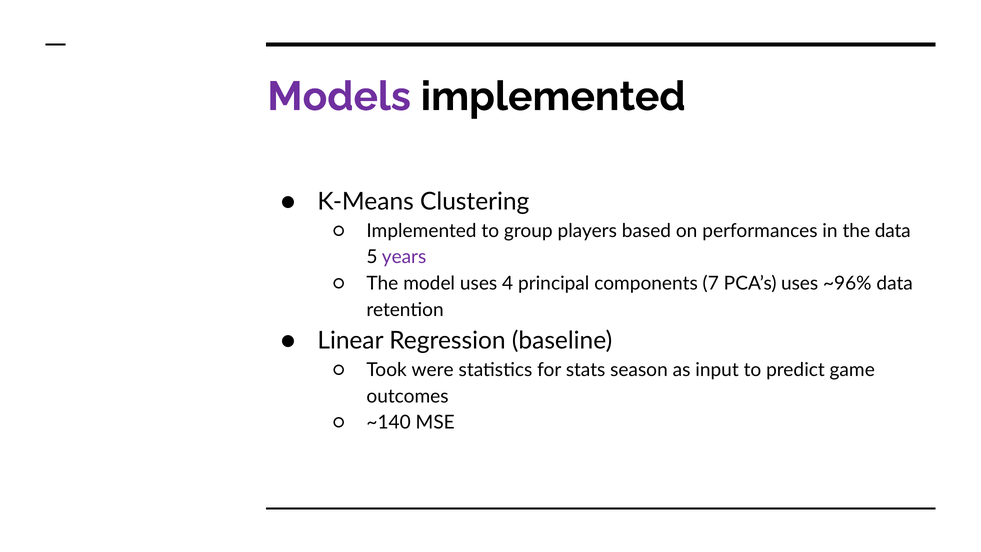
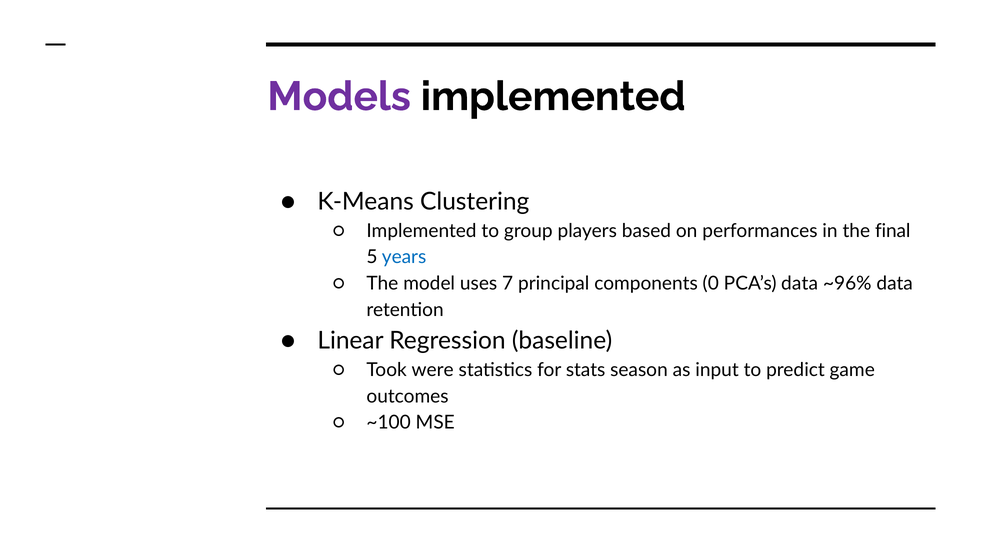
the data: data -> final
years colour: purple -> blue
4: 4 -> 7
7: 7 -> 0
PCA’s uses: uses -> data
~140: ~140 -> ~100
